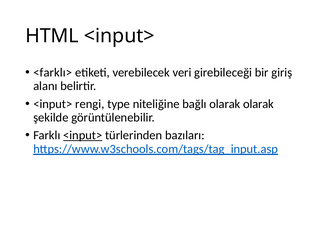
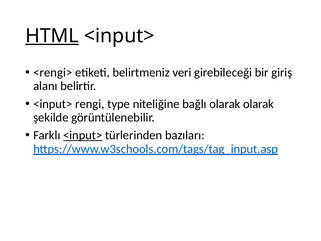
HTML underline: none -> present
<farklı>: <farklı> -> <rengi>
verebilecek: verebilecek -> belirtmeniz
